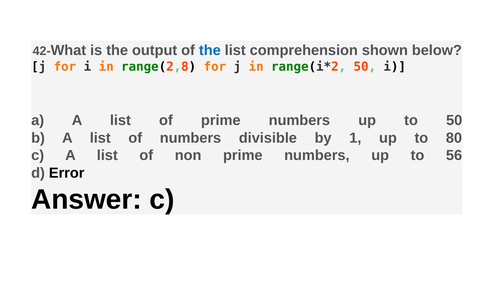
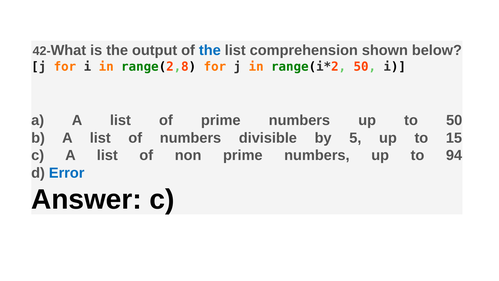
1: 1 -> 5
80: 80 -> 15
56: 56 -> 94
Error colour: black -> blue
